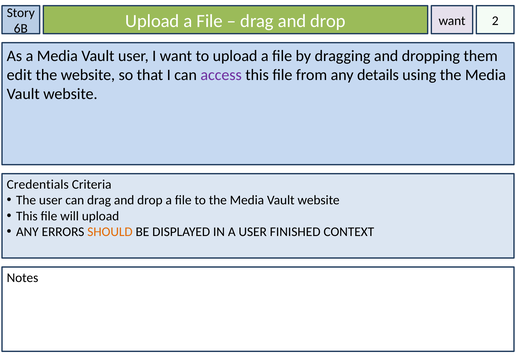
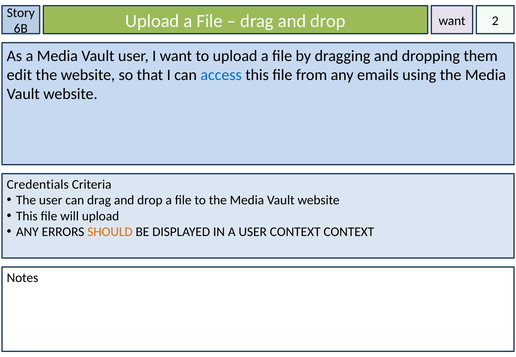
access colour: purple -> blue
details: details -> emails
USER FINISHED: FINISHED -> CONTEXT
